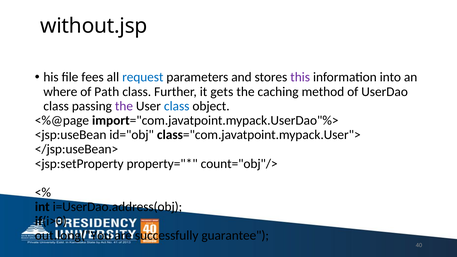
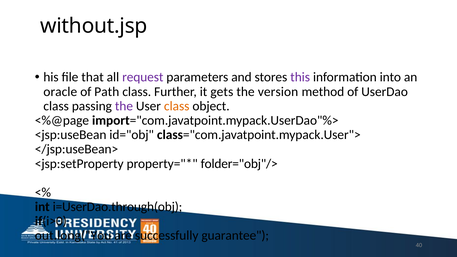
fees: fees -> that
request colour: blue -> purple
where: where -> oracle
caching: caching -> version
class at (177, 106) colour: blue -> orange
count="obj"/>: count="obj"/> -> folder="obj"/>
i=UserDao.address(obj: i=UserDao.address(obj -> i=UserDao.through(obj
